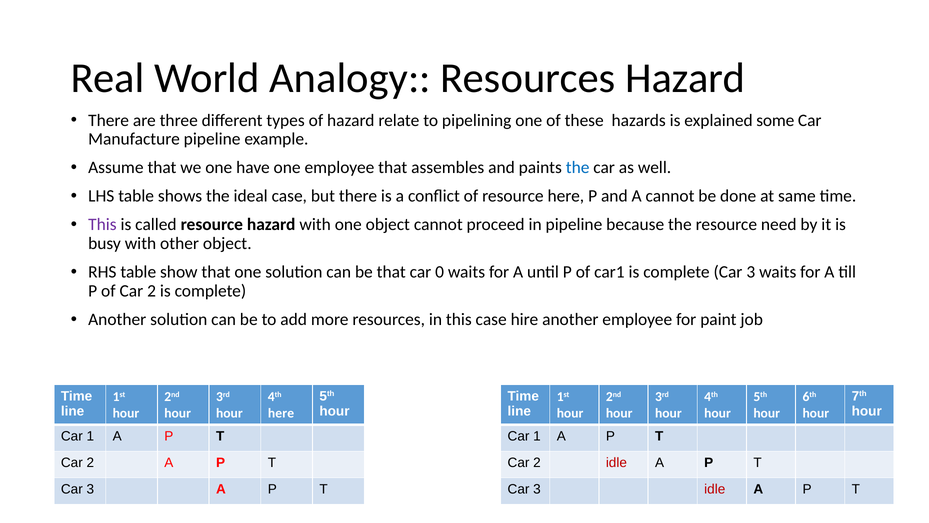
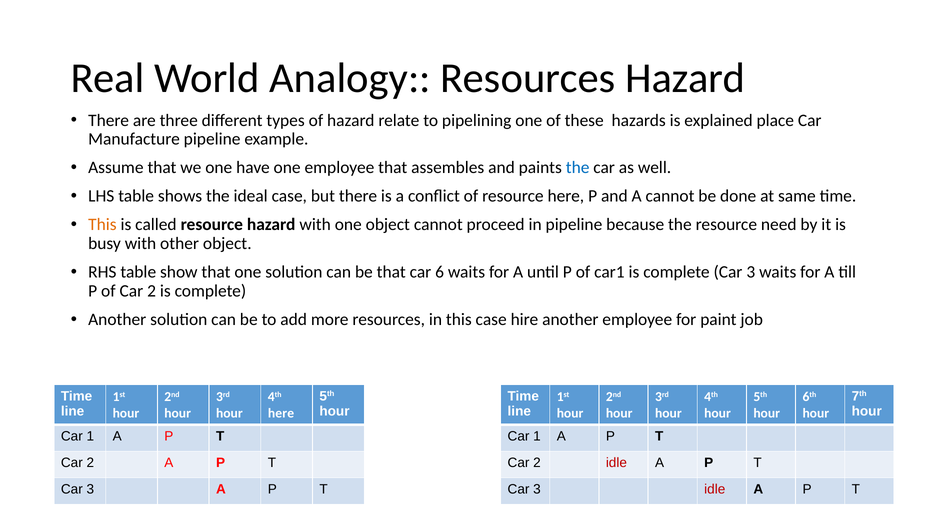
some: some -> place
This at (102, 225) colour: purple -> orange
0: 0 -> 6
